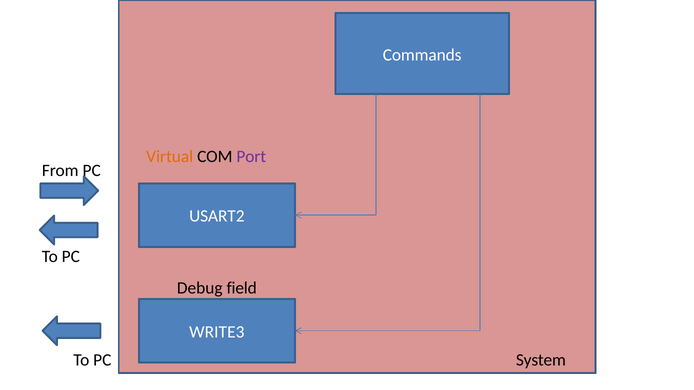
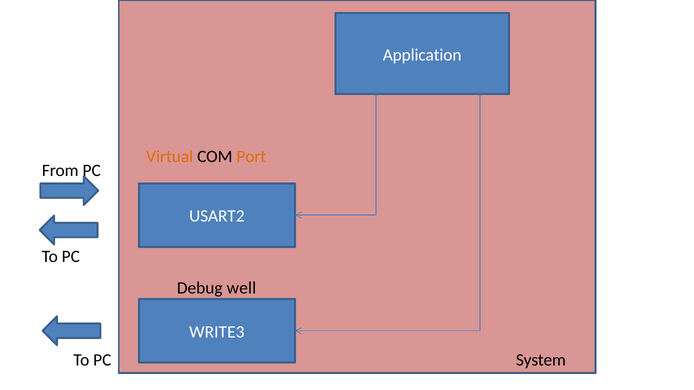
Commands: Commands -> Application
Port colour: purple -> orange
field: field -> well
